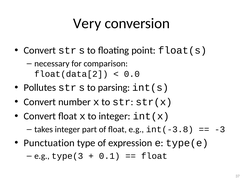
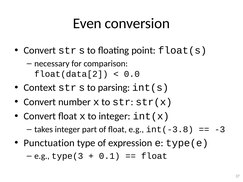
Very: Very -> Even
Pollutes: Pollutes -> Context
